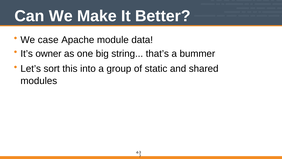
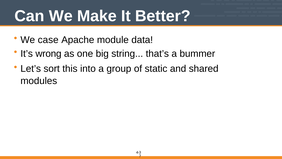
owner: owner -> wrong
